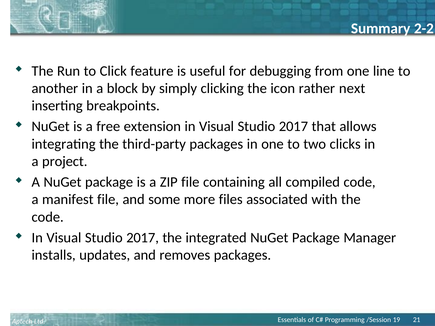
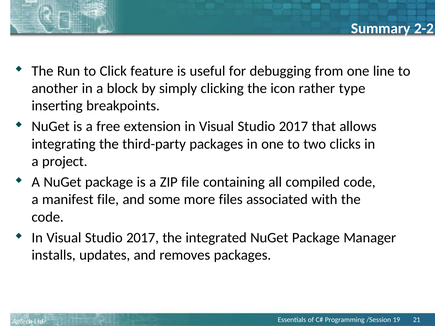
next: next -> type
